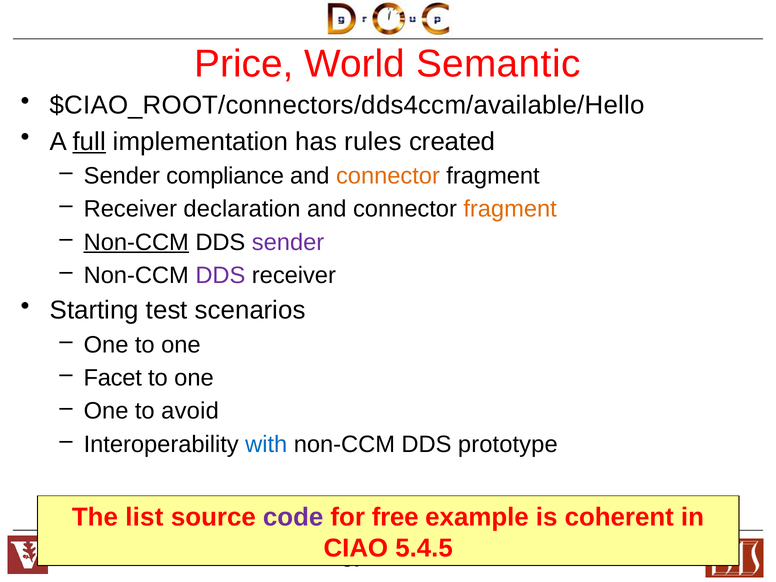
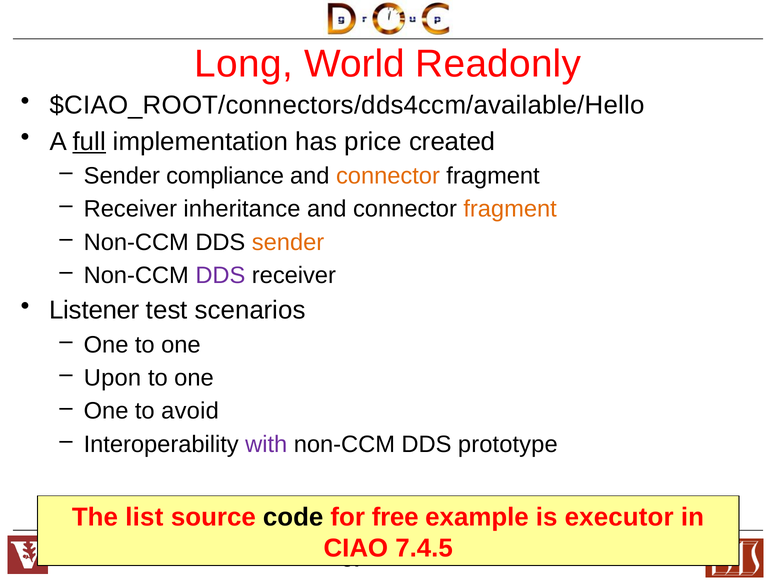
Price: Price -> Long
Semantic: Semantic -> Readonly
rules: rules -> price
declaration: declaration -> inheritance
Non-CCM at (136, 242) underline: present -> none
sender at (288, 242) colour: purple -> orange
Starting: Starting -> Listener
Facet: Facet -> Upon
with colour: blue -> purple
code colour: purple -> black
coherent: coherent -> executor
5.4.5: 5.4.5 -> 7.4.5
